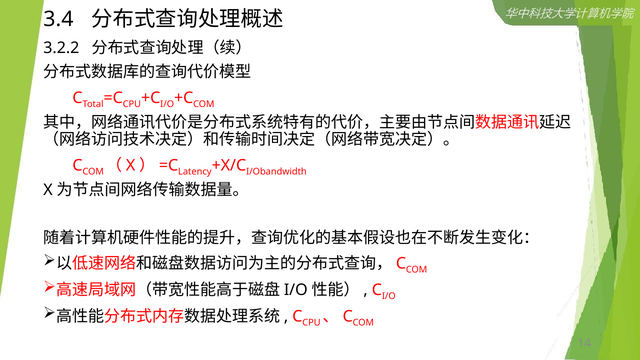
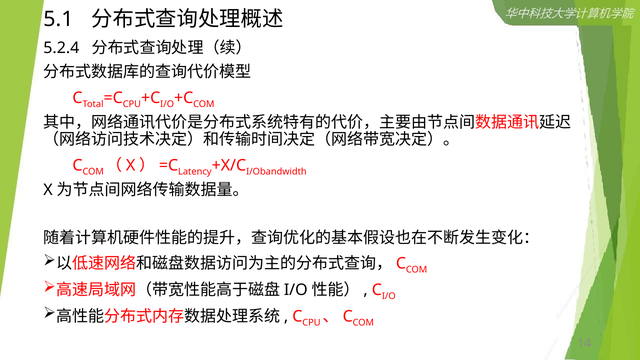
3.4: 3.4 -> 5.1
3.2.2: 3.2.2 -> 5.2.4
